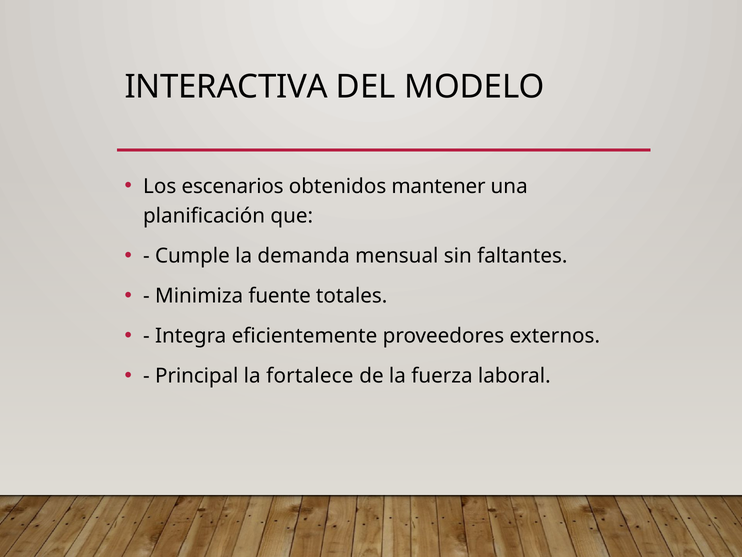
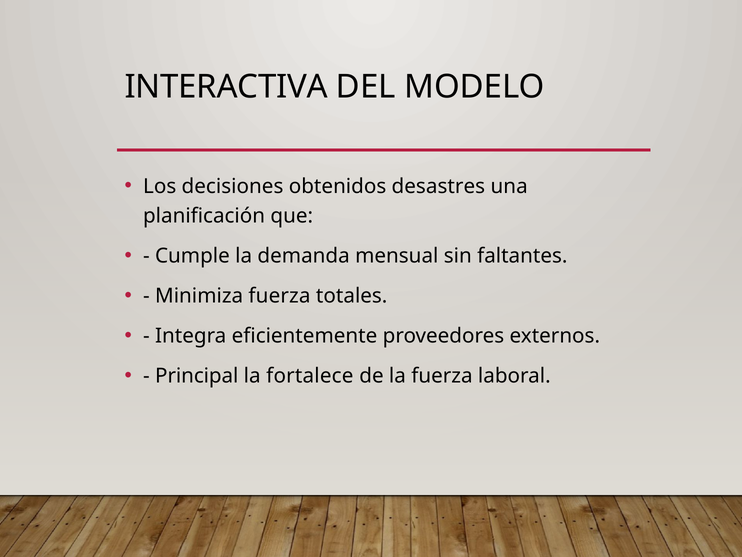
escenarios: escenarios -> decisiones
mantener: mantener -> desastres
Minimiza fuente: fuente -> fuerza
